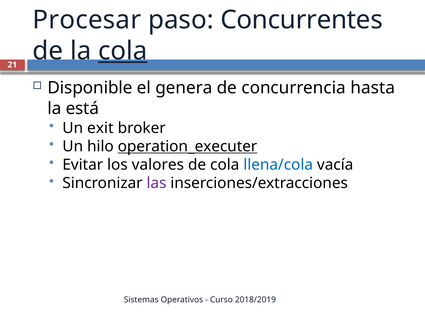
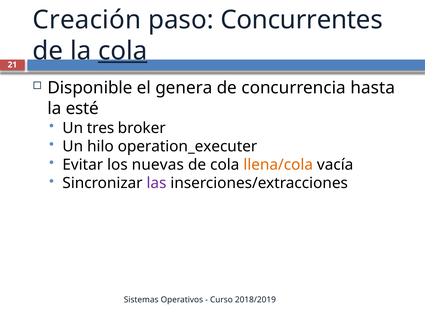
Procesar: Procesar -> Creación
está: está -> esté
exit: exit -> tres
operation_executer underline: present -> none
valores: valores -> nuevas
llena/cola colour: blue -> orange
